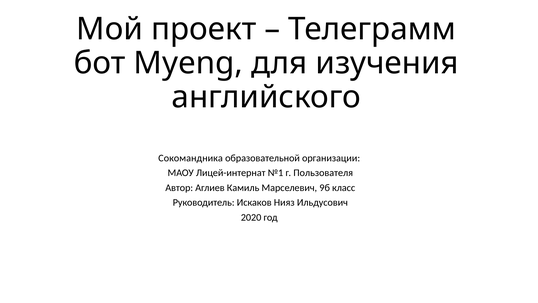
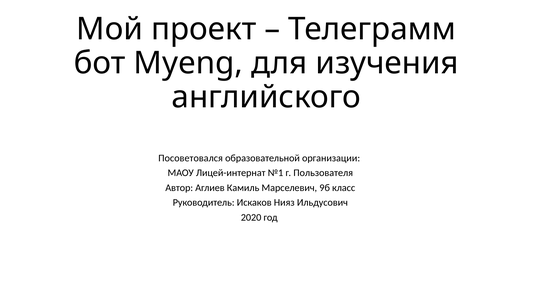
Сокомандника: Сокомандника -> Посоветовался
